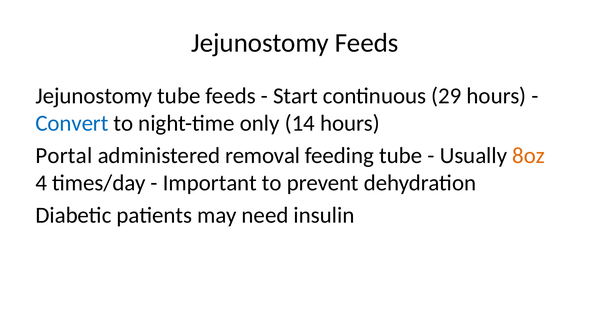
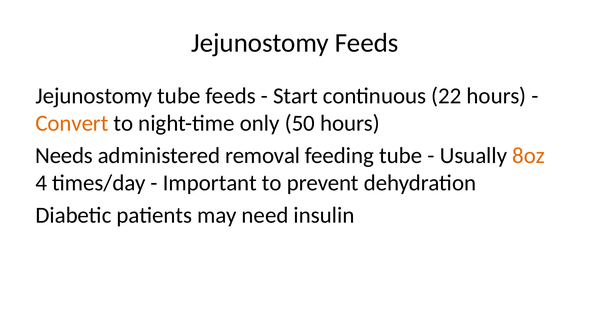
29: 29 -> 22
Convert colour: blue -> orange
14: 14 -> 50
Portal: Portal -> Needs
